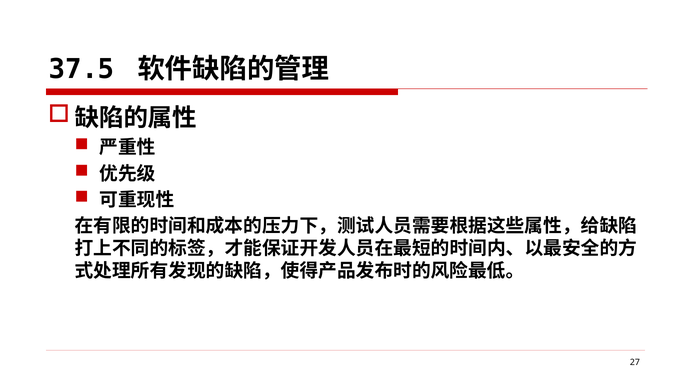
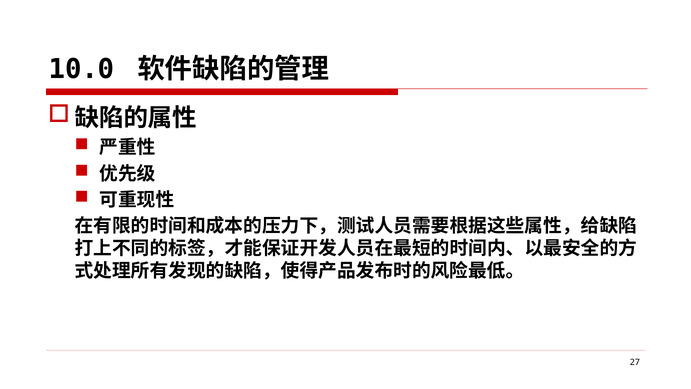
37.5: 37.5 -> 10.0
